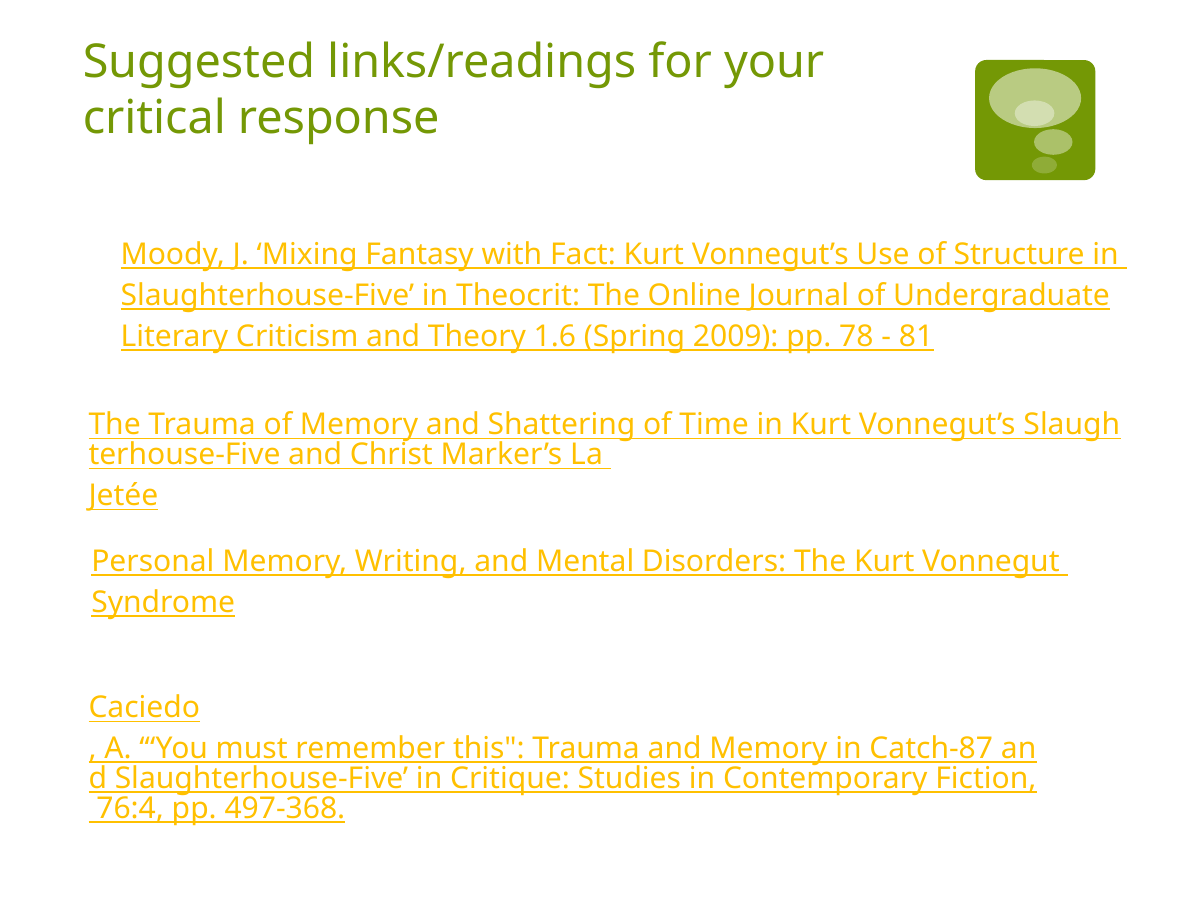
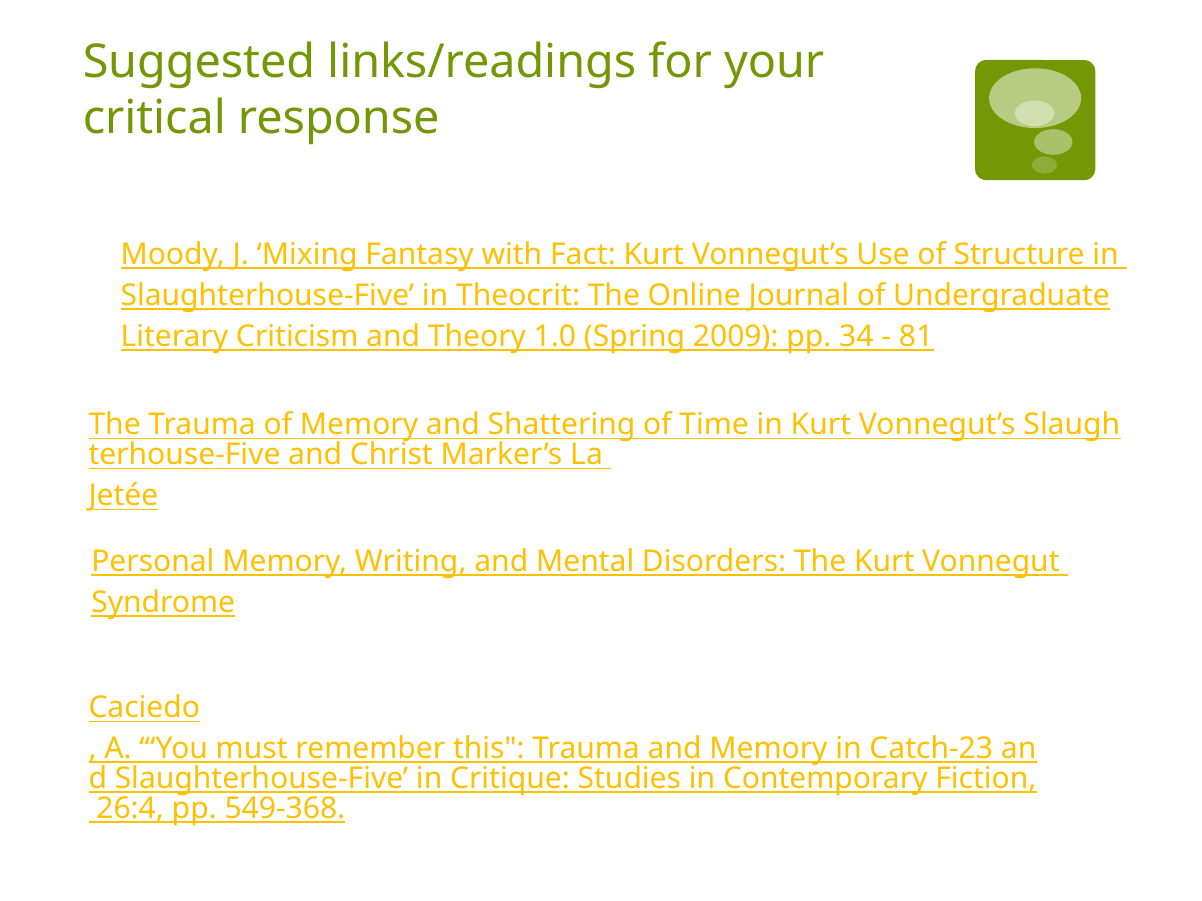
1.6: 1.6 -> 1.0
78: 78 -> 34
Catch-87: Catch-87 -> Catch-23
76:4: 76:4 -> 26:4
497-368: 497-368 -> 549-368
